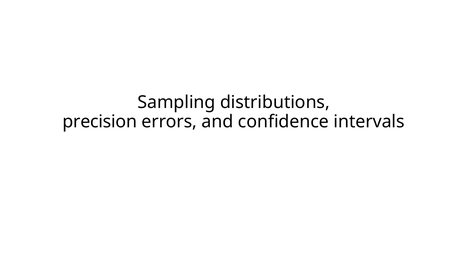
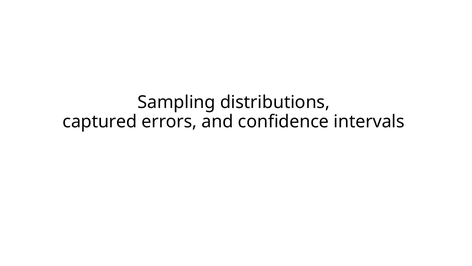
precision: precision -> captured
